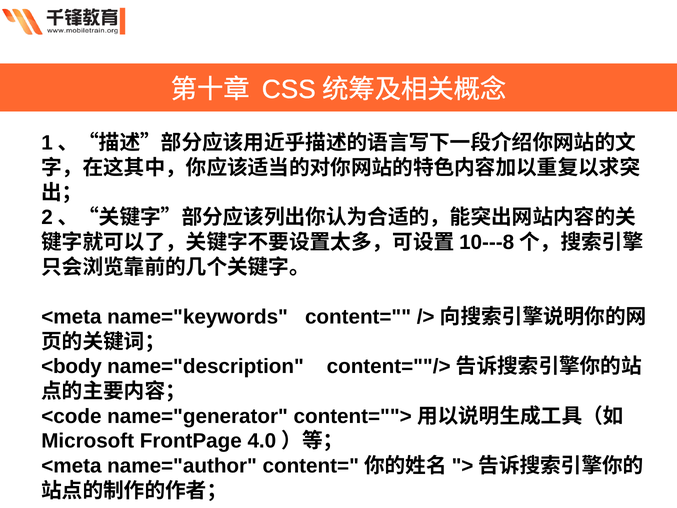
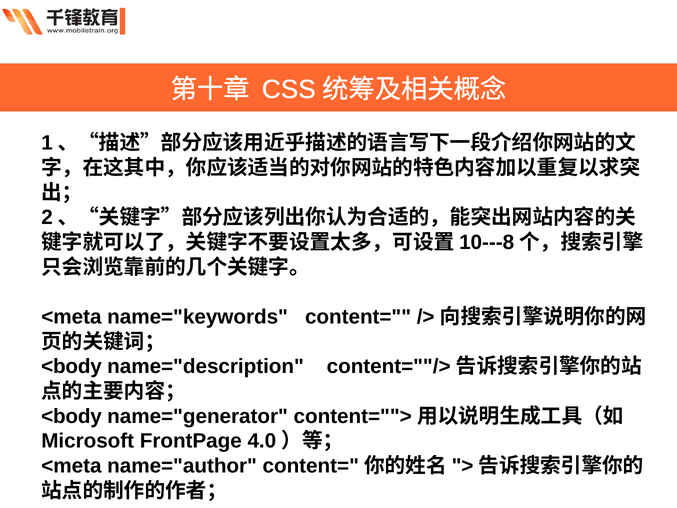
<code at (71, 416): <code -> <body
